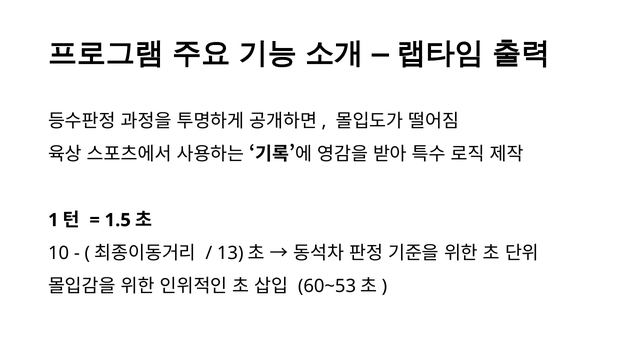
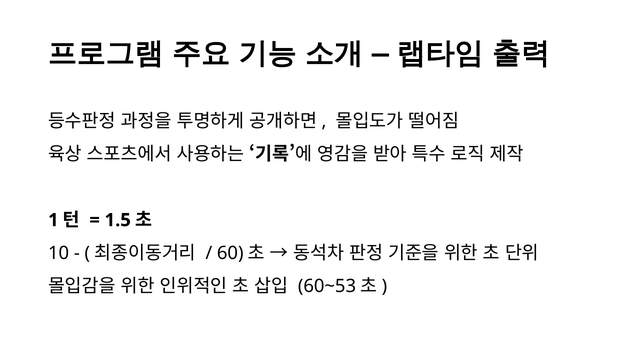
13: 13 -> 60
